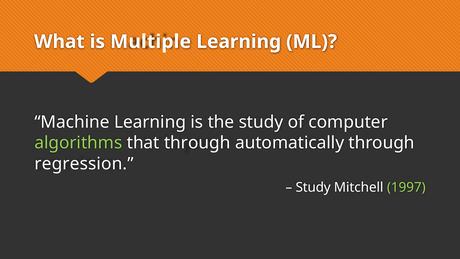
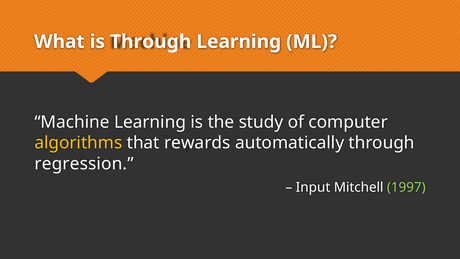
is Multiple: Multiple -> Through
algorithms colour: light green -> yellow
that through: through -> rewards
Study at (313, 187): Study -> Input
